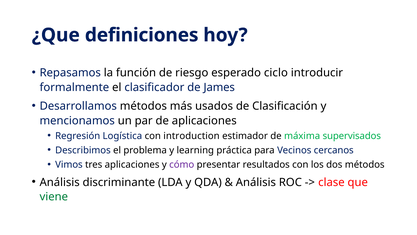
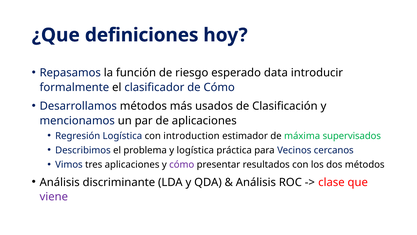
ciclo: ciclo -> data
de James: James -> Cómo
y learning: learning -> logística
viene colour: green -> purple
